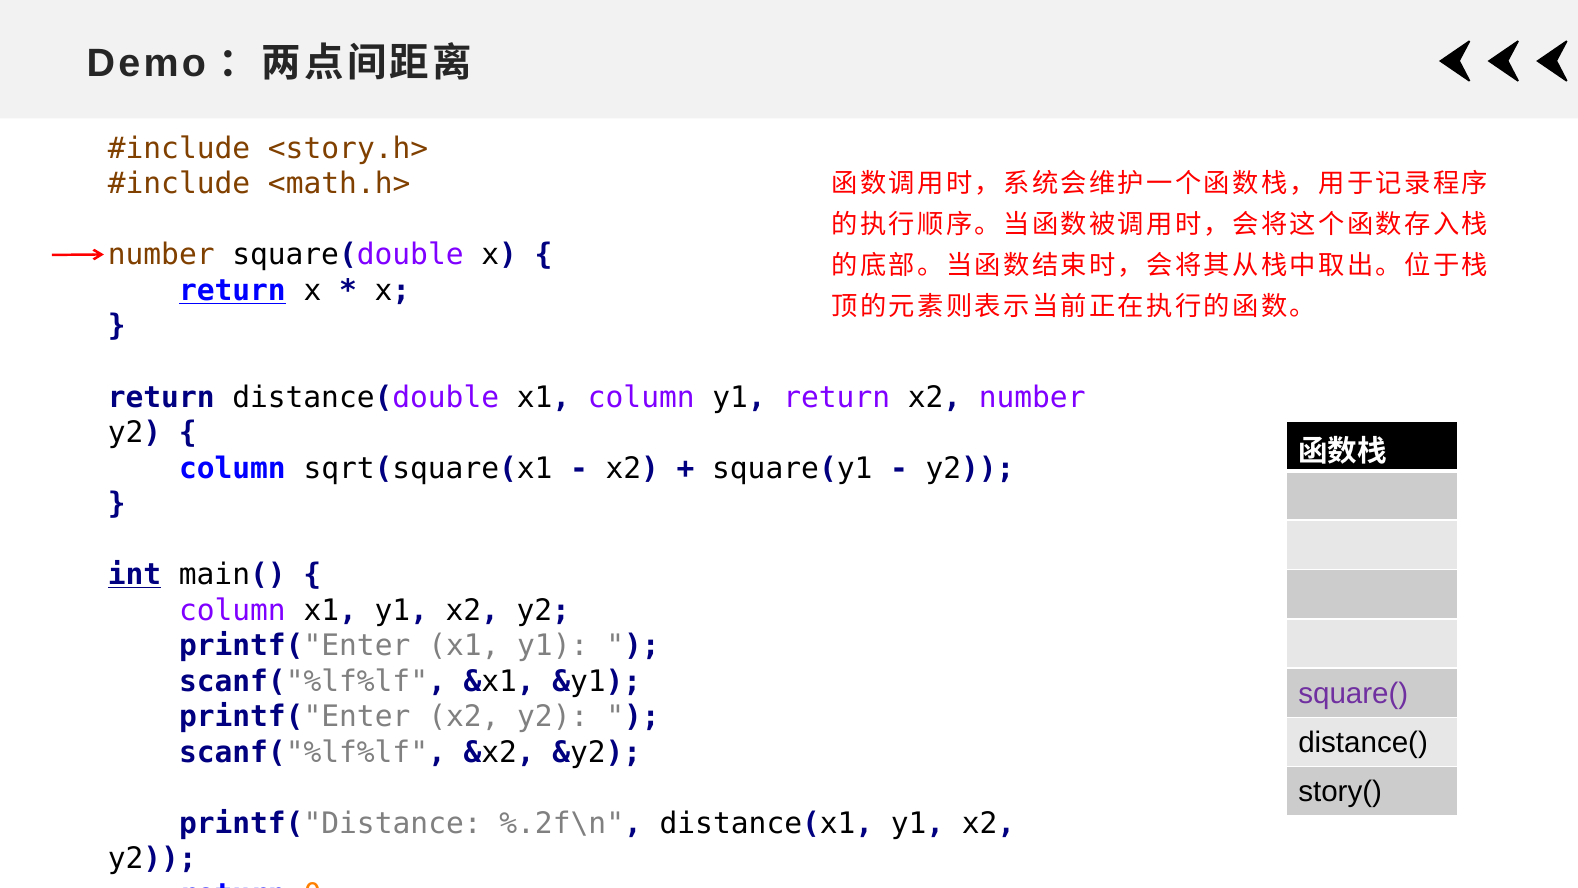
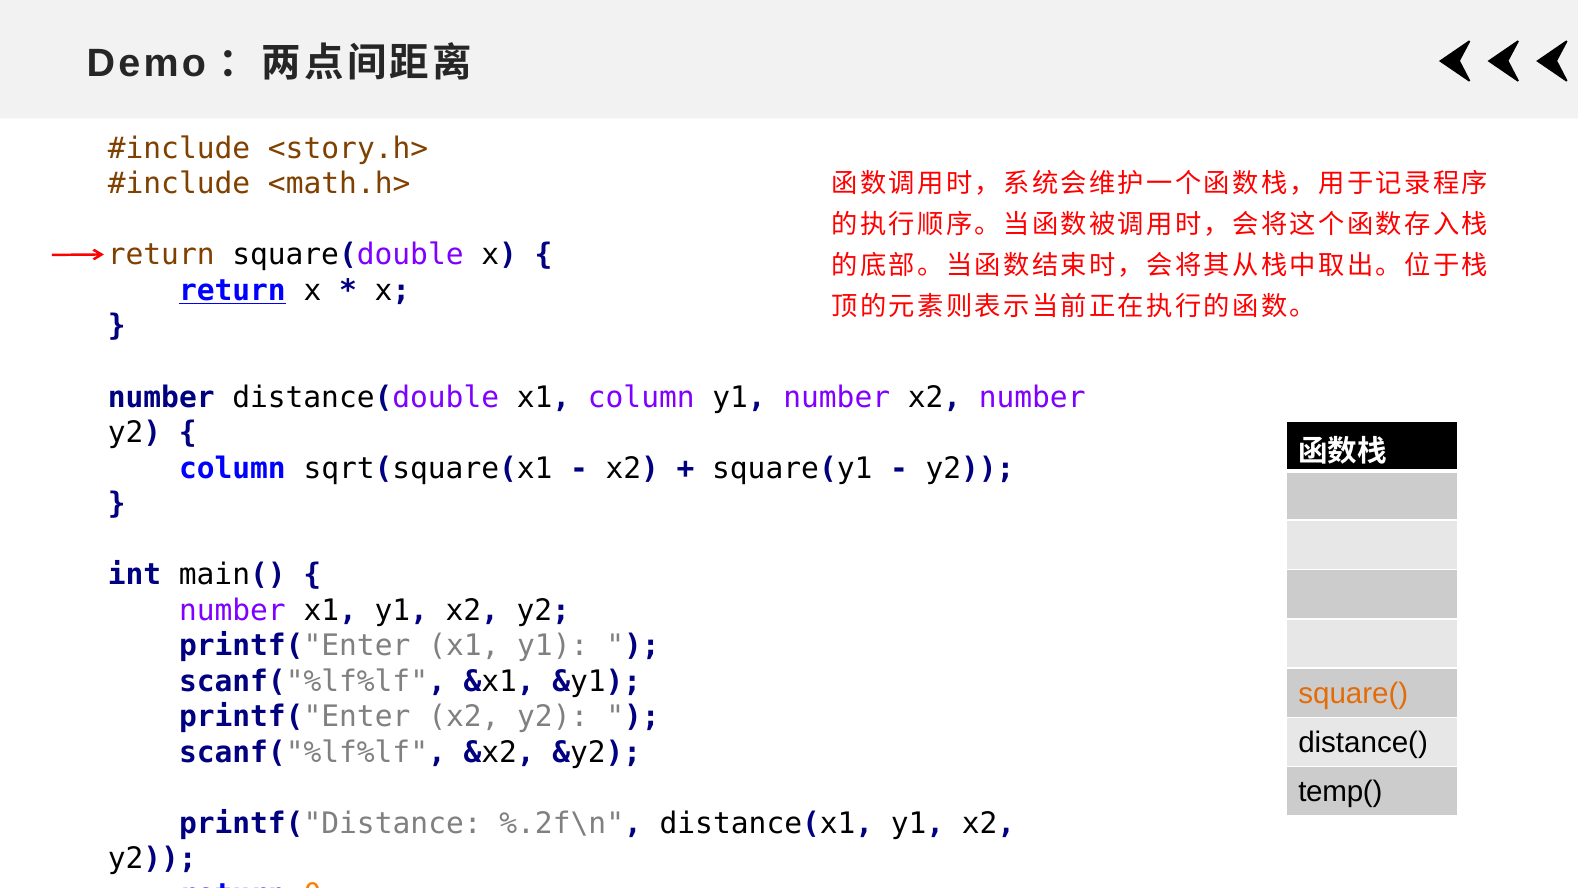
number at (161, 255): number -> return
return at (161, 397): return -> number
y1 return: return -> number
int underline: present -> none
column at (232, 610): column -> number
square( colour: purple -> orange
story(: story( -> temp(
